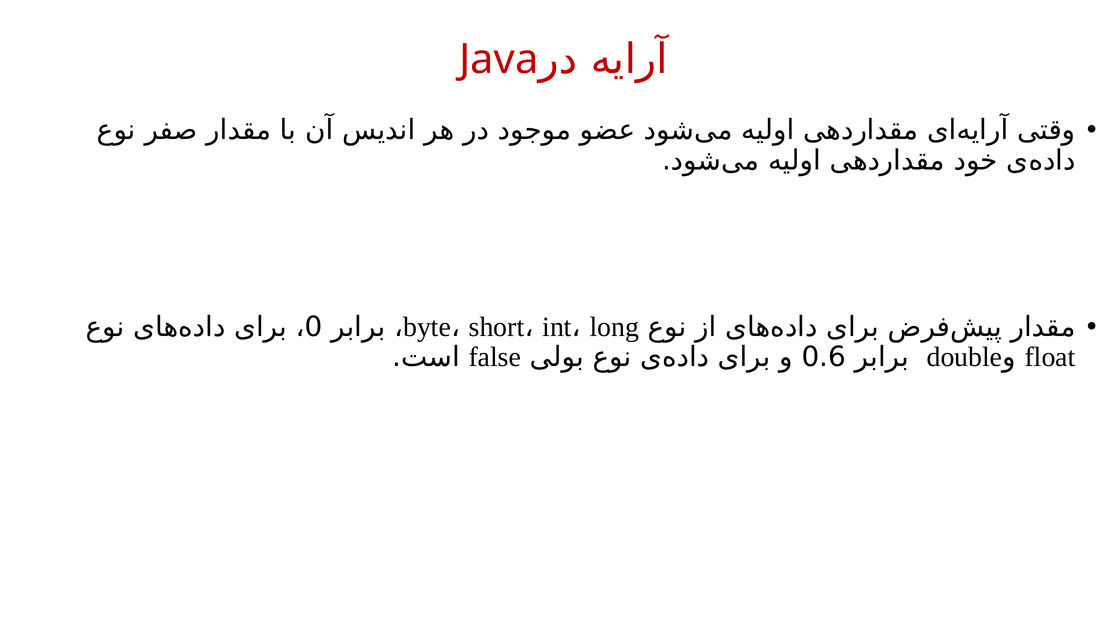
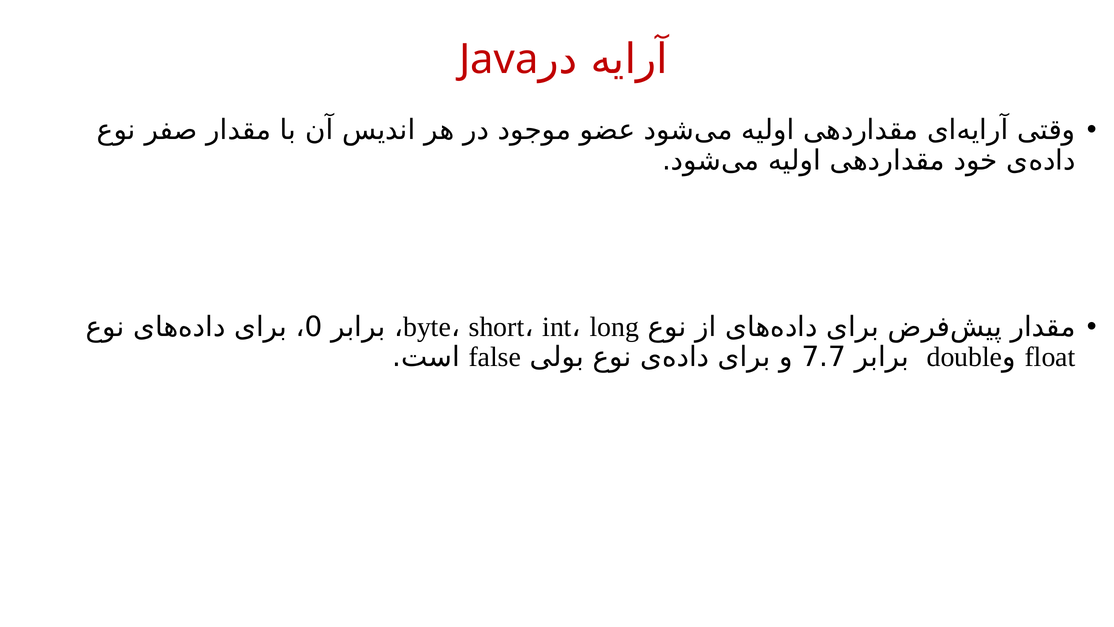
0.6: 0.6 -> 7.7
